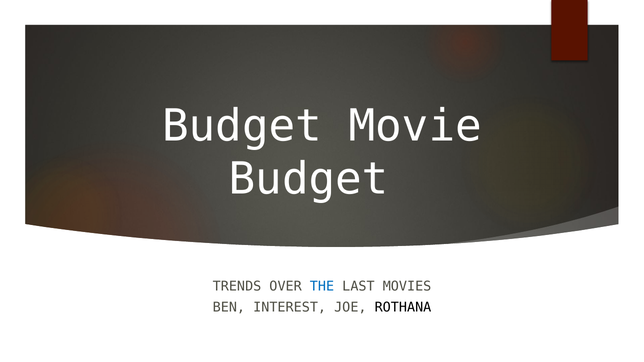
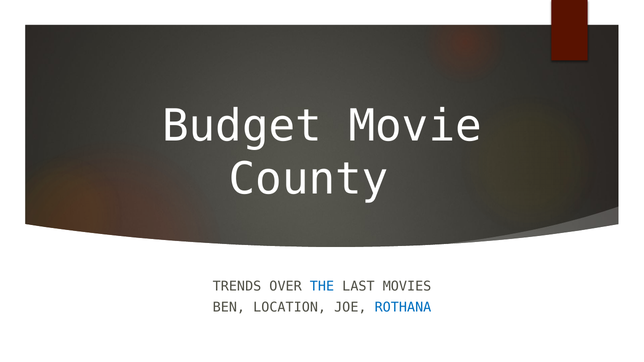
Budget at (309, 180): Budget -> County
INTEREST: INTEREST -> LOCATION
ROTHANA colour: black -> blue
